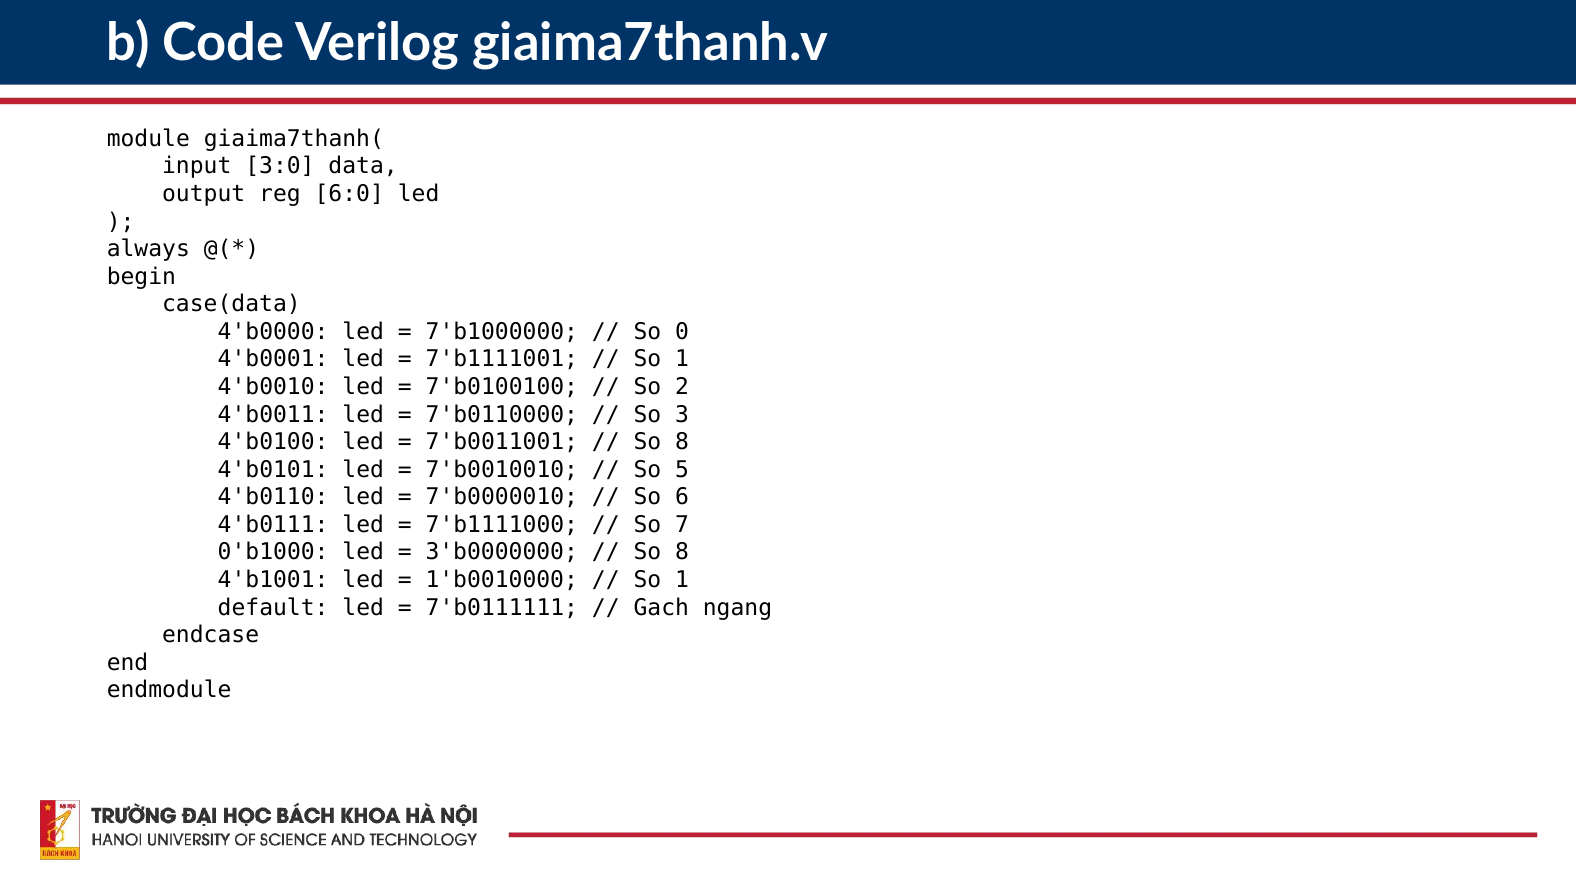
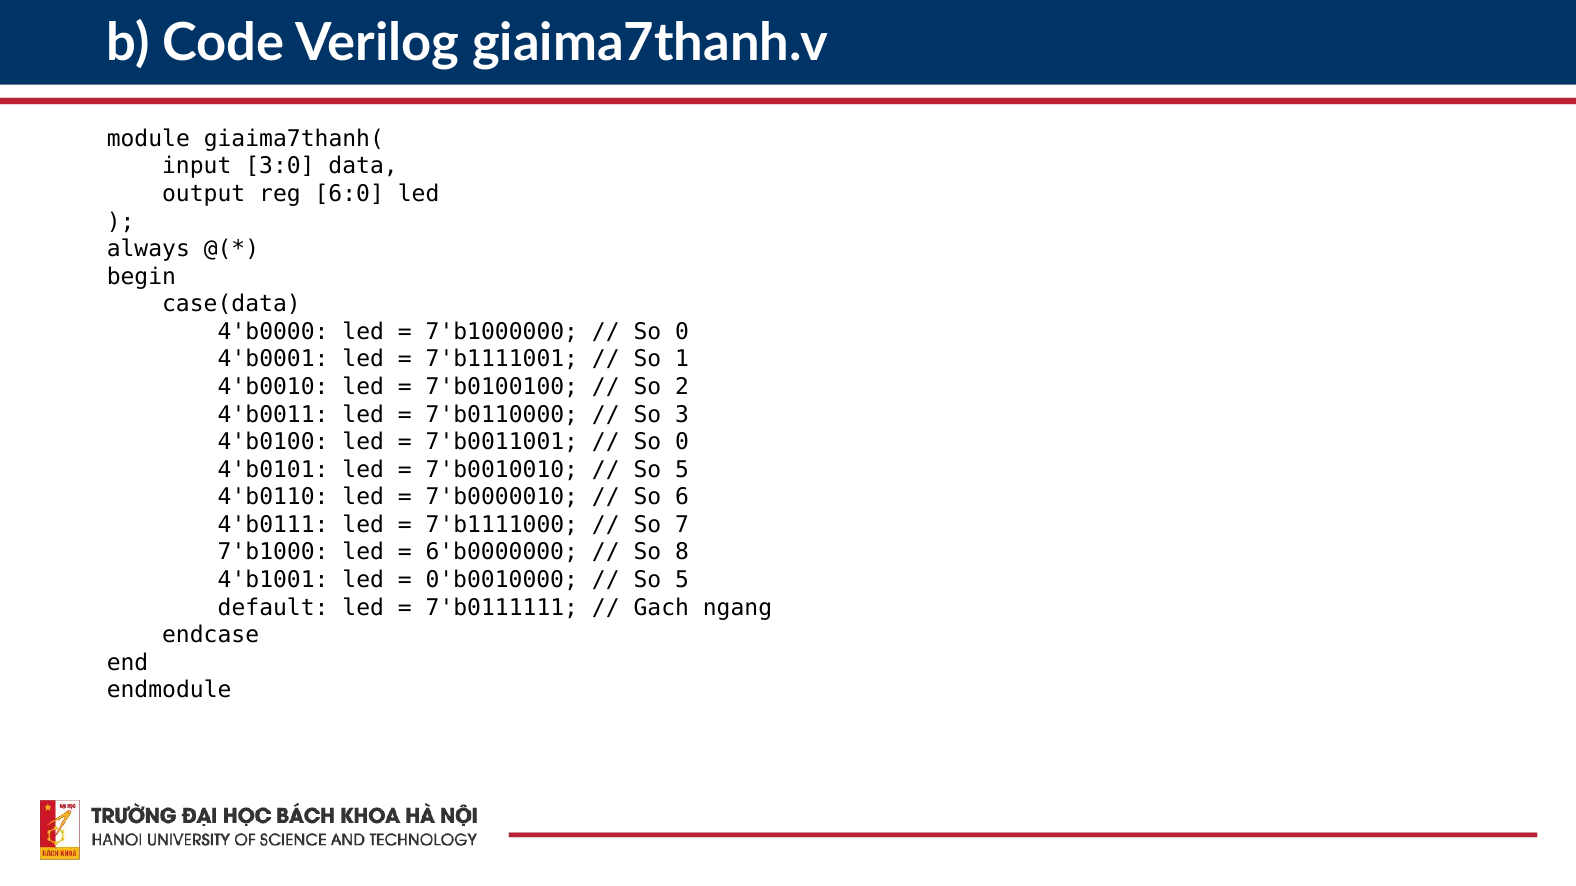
8 at (682, 442): 8 -> 0
0'b1000: 0'b1000 -> 7'b1000
3'b0000000: 3'b0000000 -> 6'b0000000
1'b0010000: 1'b0010000 -> 0'b0010000
1 at (682, 580): 1 -> 5
